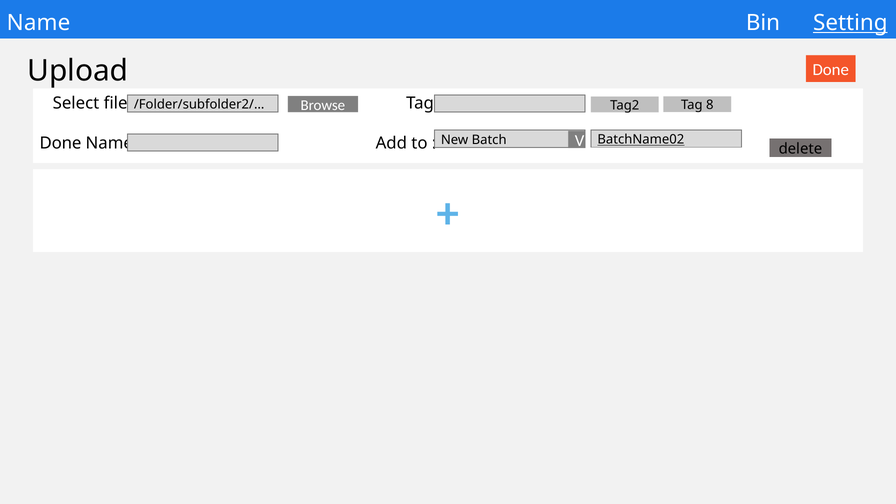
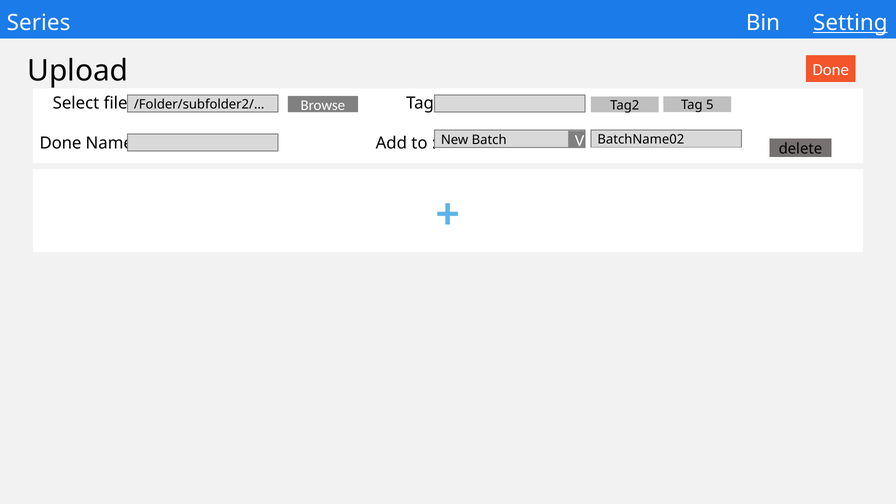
Name at (39, 23): Name -> Series
8: 8 -> 5
BatchName02 underline: present -> none
